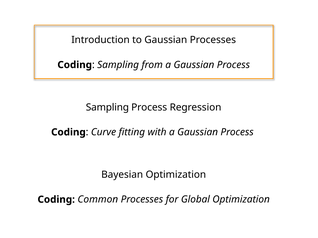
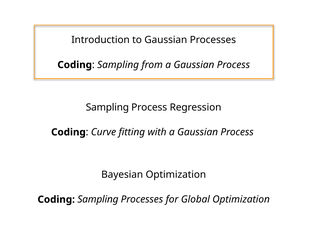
Coding Common: Common -> Sampling
